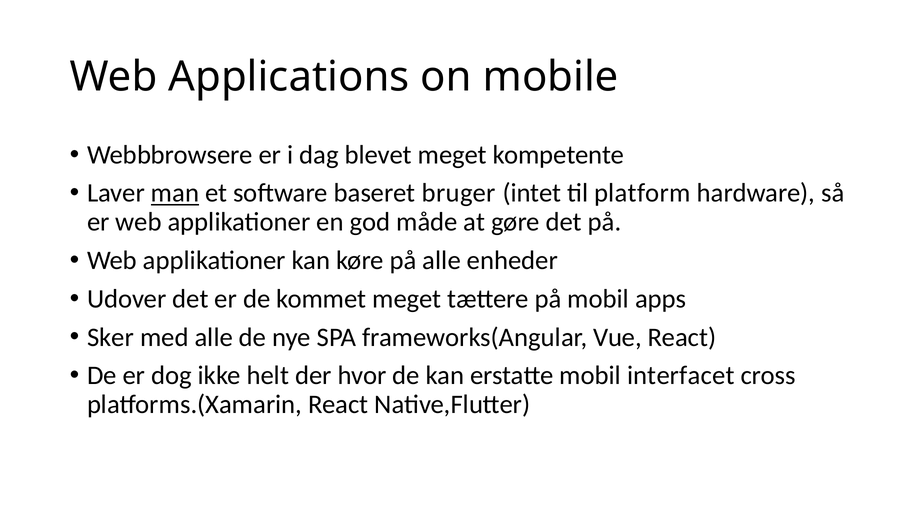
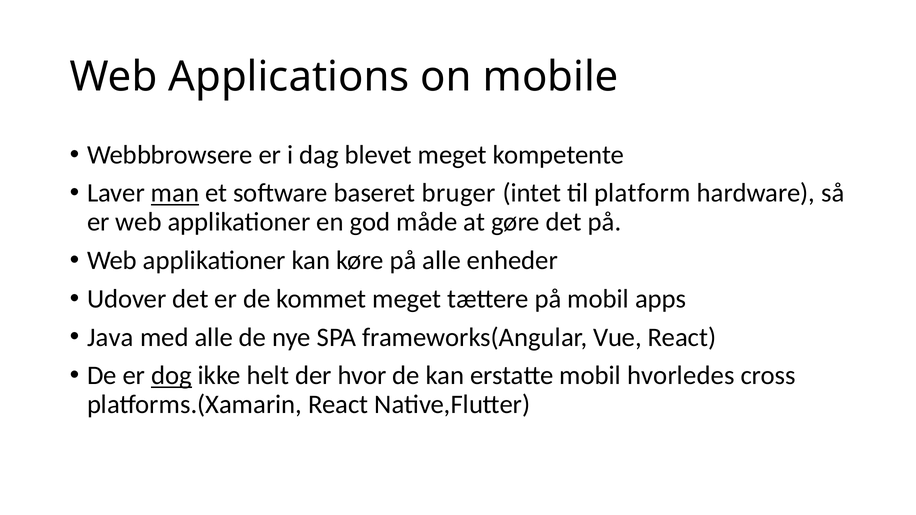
Sker: Sker -> Java
dog underline: none -> present
interfacet: interfacet -> hvorledes
